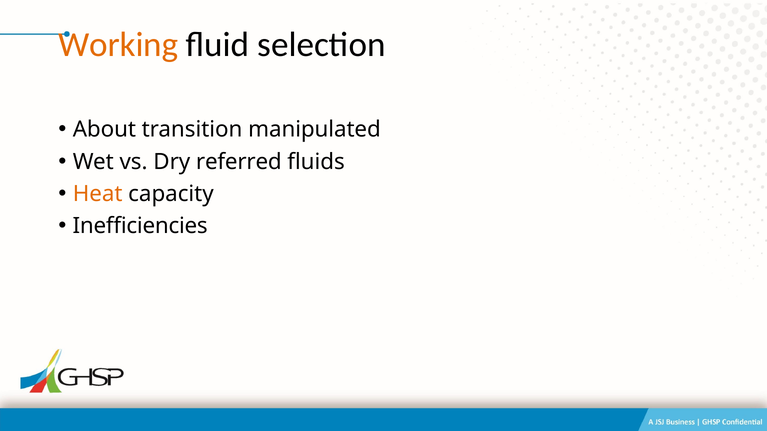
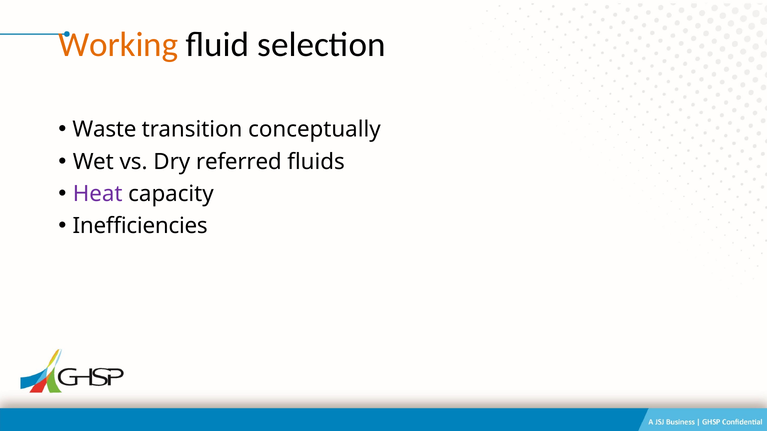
About: About -> Waste
manipulated: manipulated -> conceptually
Heat colour: orange -> purple
